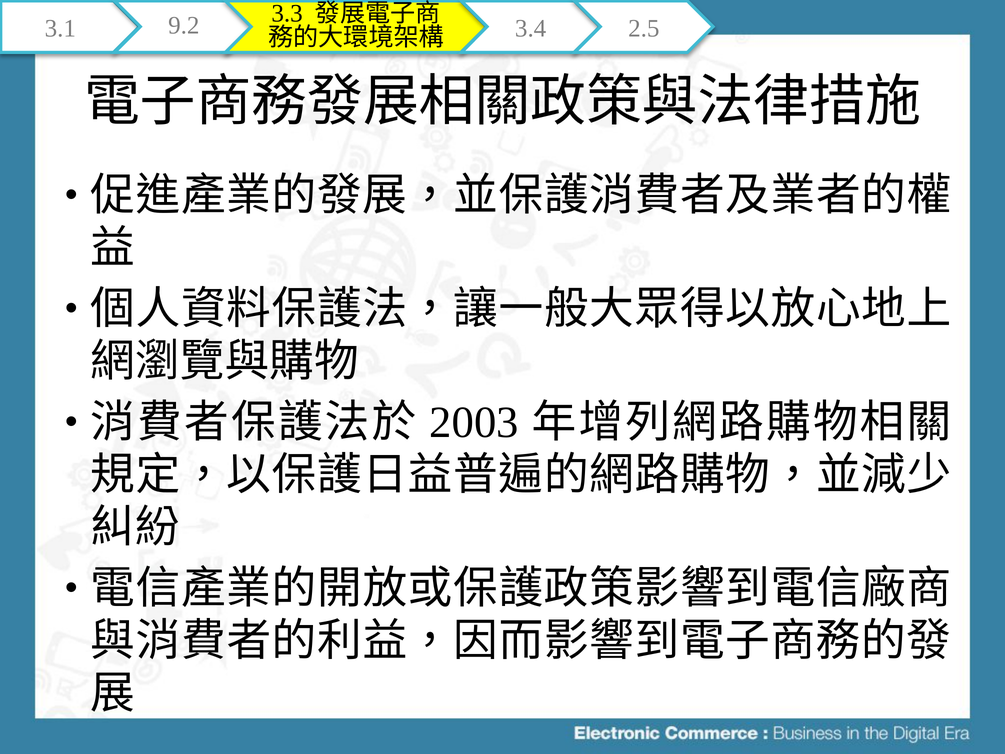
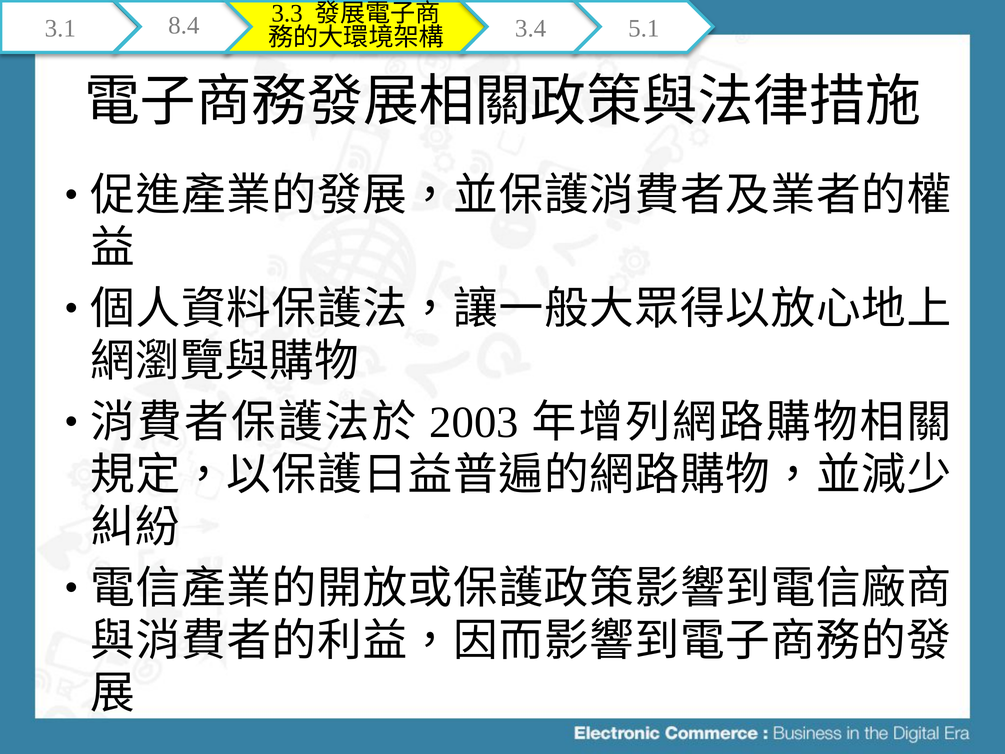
9.2: 9.2 -> 8.4
2.5: 2.5 -> 5.1
